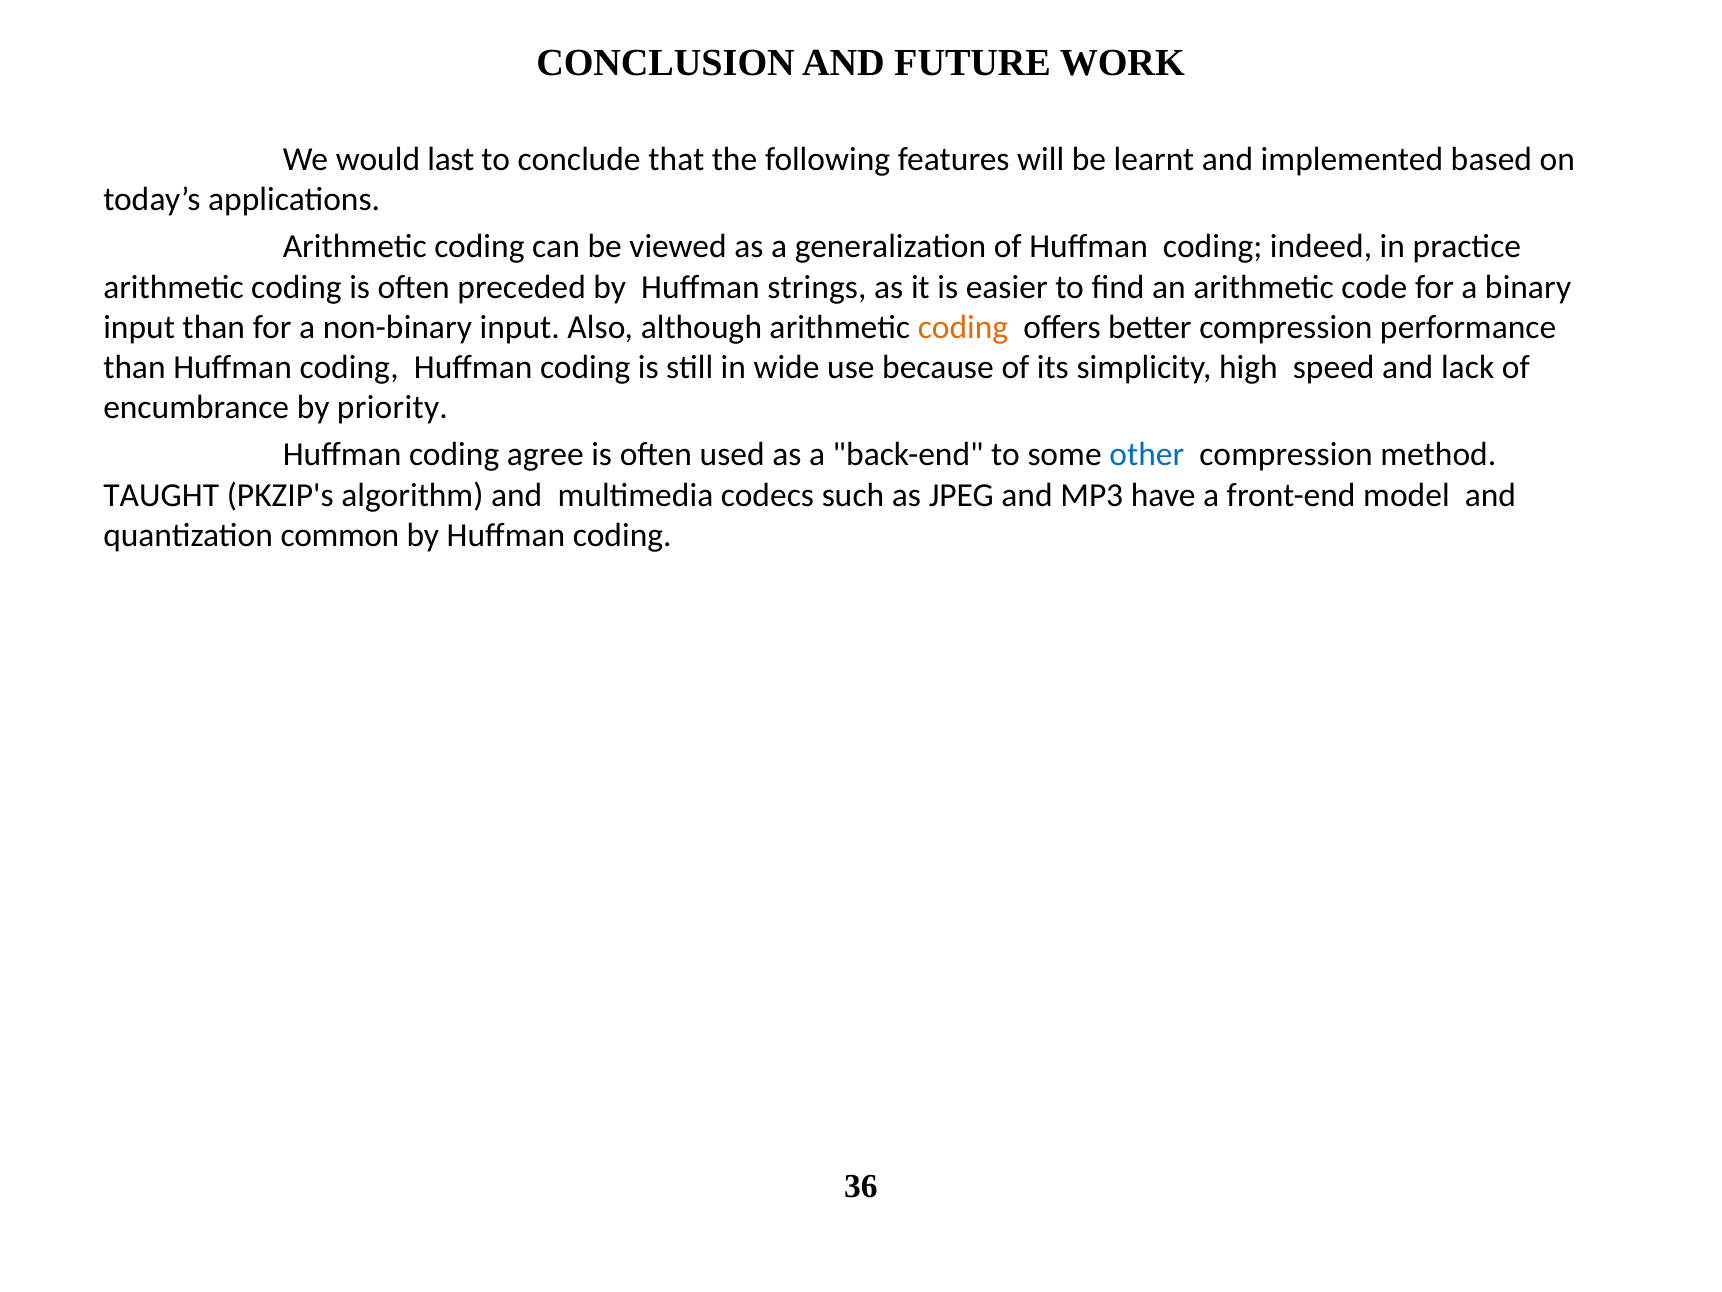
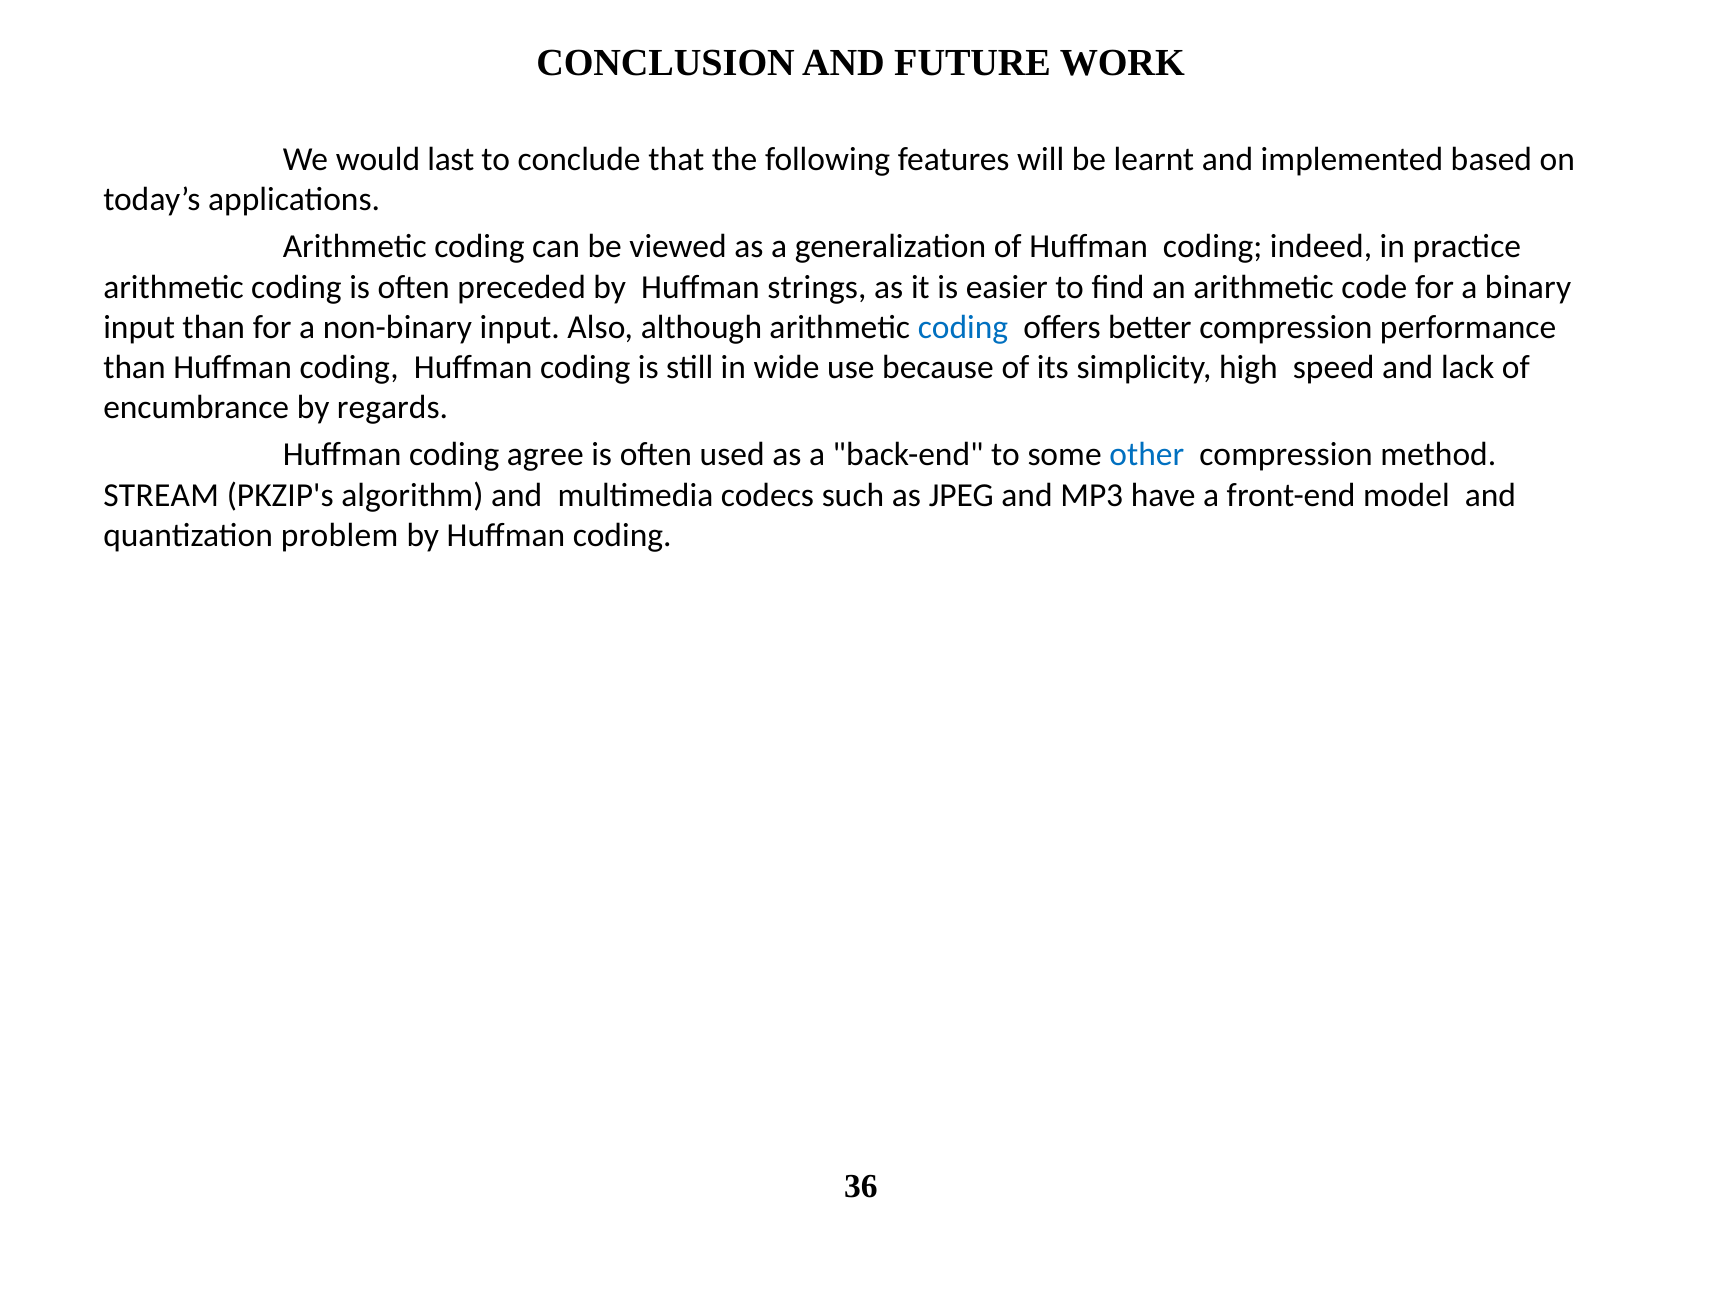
coding at (963, 327) colour: orange -> blue
priority: priority -> regards
TAUGHT: TAUGHT -> STREAM
common: common -> problem
